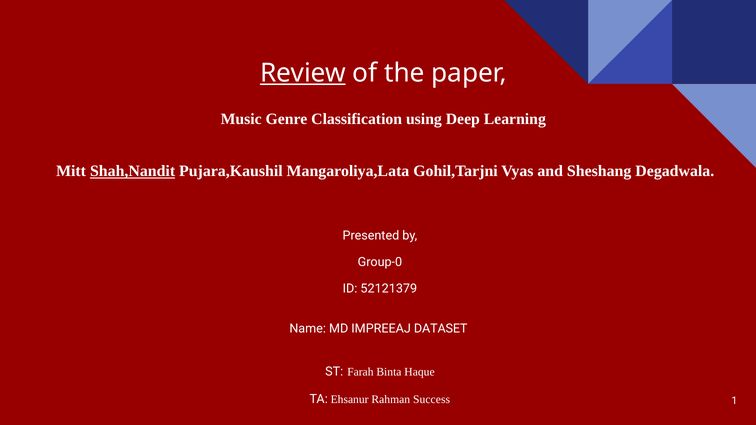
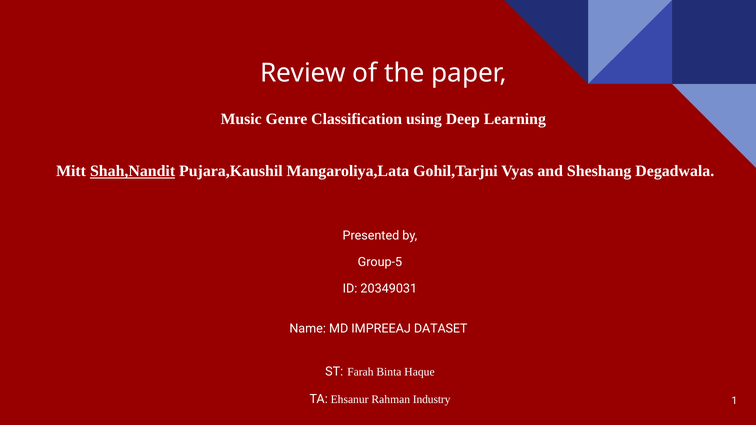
Review underline: present -> none
Group-0: Group-0 -> Group-5
52121379: 52121379 -> 20349031
Success: Success -> Industry
